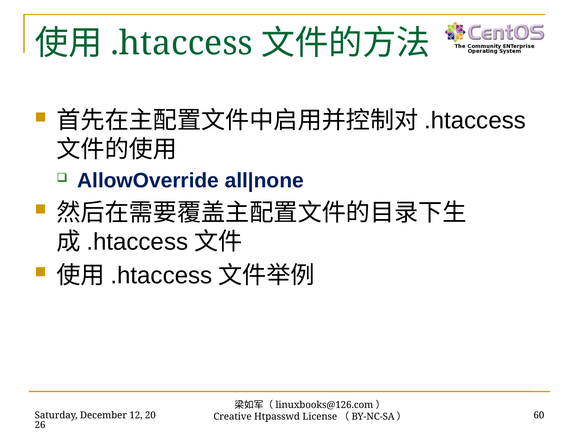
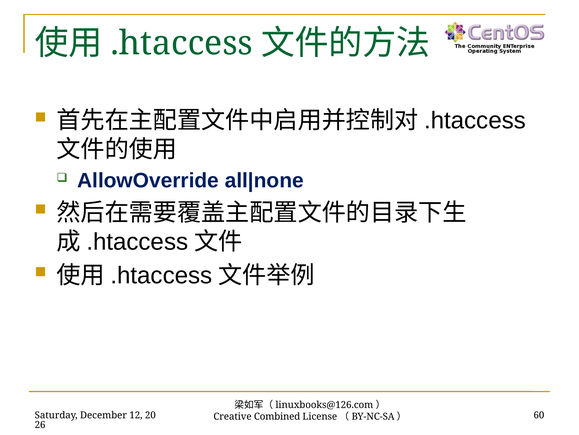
Htpasswd: Htpasswd -> Combined
